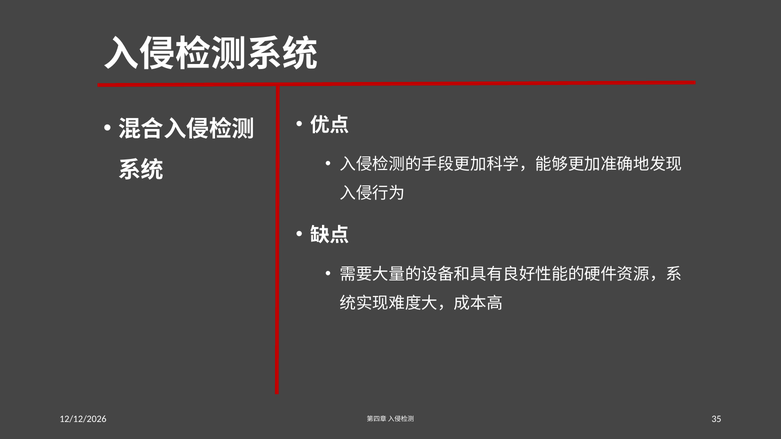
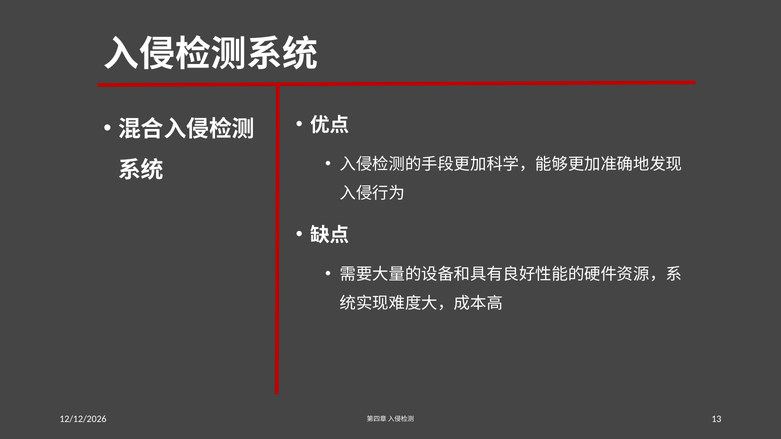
35: 35 -> 13
